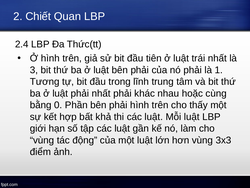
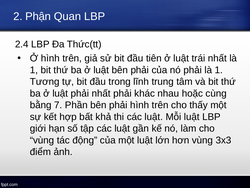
Chiết: Chiết -> Phận
3 at (34, 70): 3 -> 1
0: 0 -> 7
